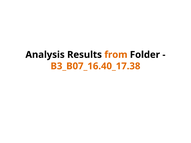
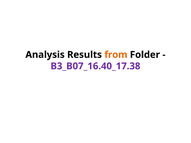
B3_B07_16.40_17.38 colour: orange -> purple
